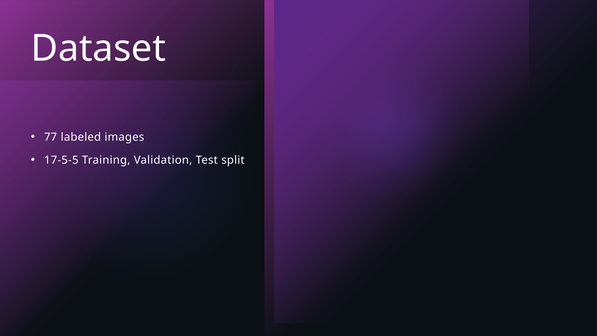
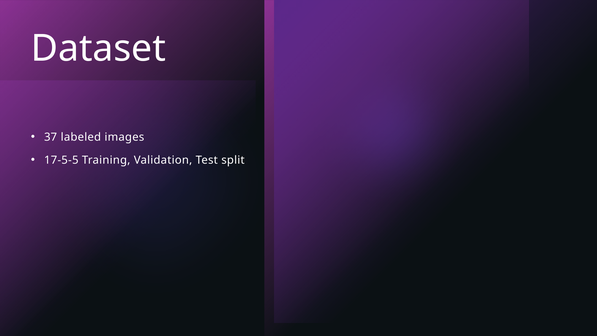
77: 77 -> 37
